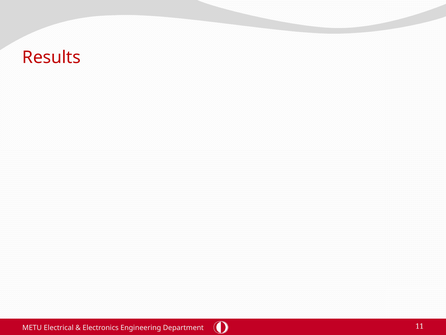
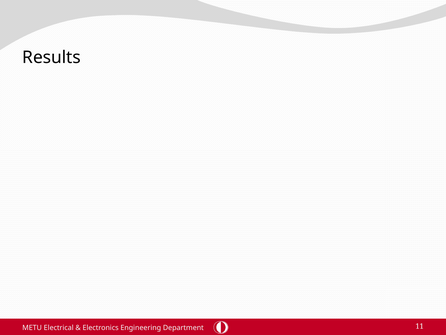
Results colour: red -> black
